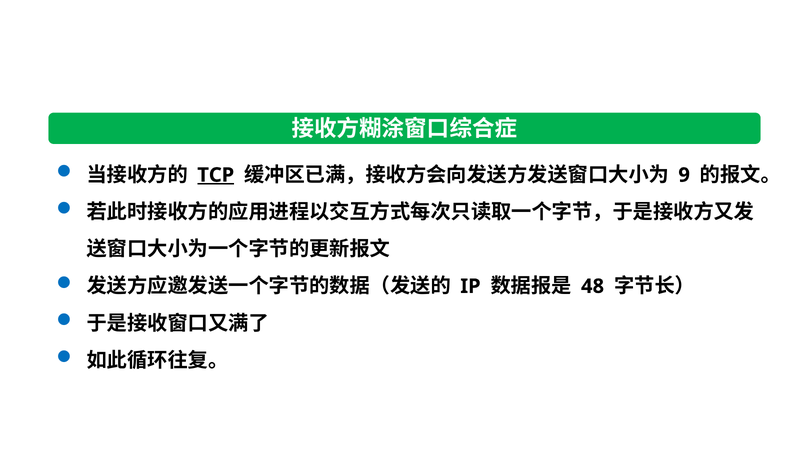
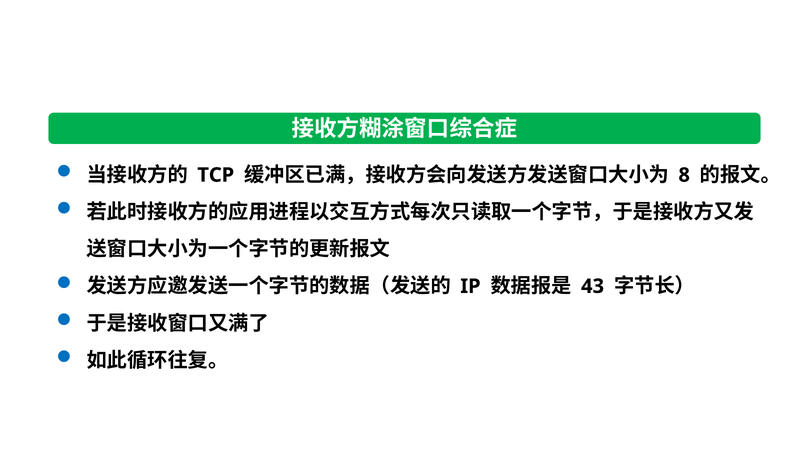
TCP underline: present -> none
9: 9 -> 8
48: 48 -> 43
